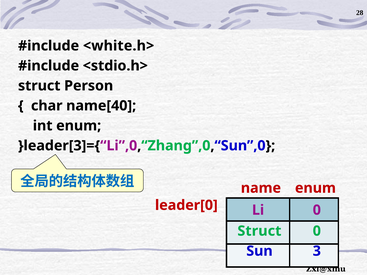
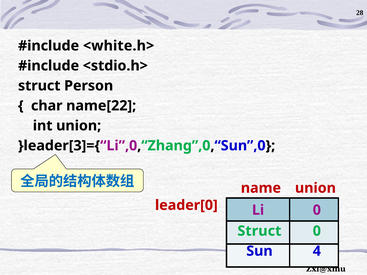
name[40: name[40 -> name[22
int enum: enum -> union
name enum: enum -> union
3: 3 -> 4
